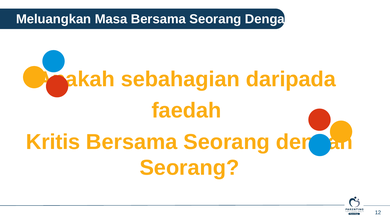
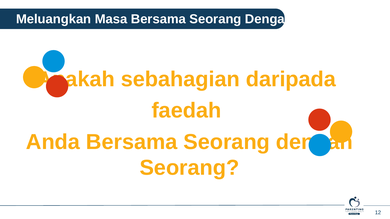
Kritis: Kritis -> Anda
